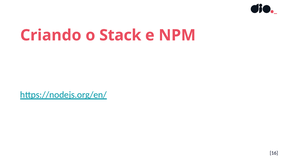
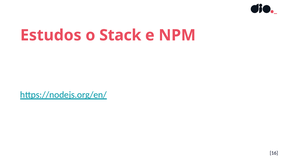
Criando: Criando -> Estudos
